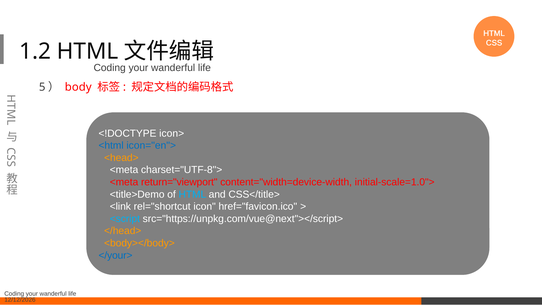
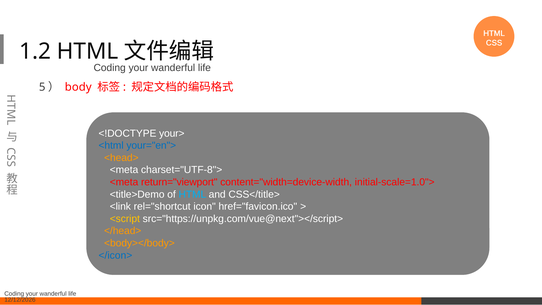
icon>: icon> -> your>
icon="en">: icon="en"> -> your="en">
<script colour: light blue -> yellow
</your>: </your> -> </icon>
